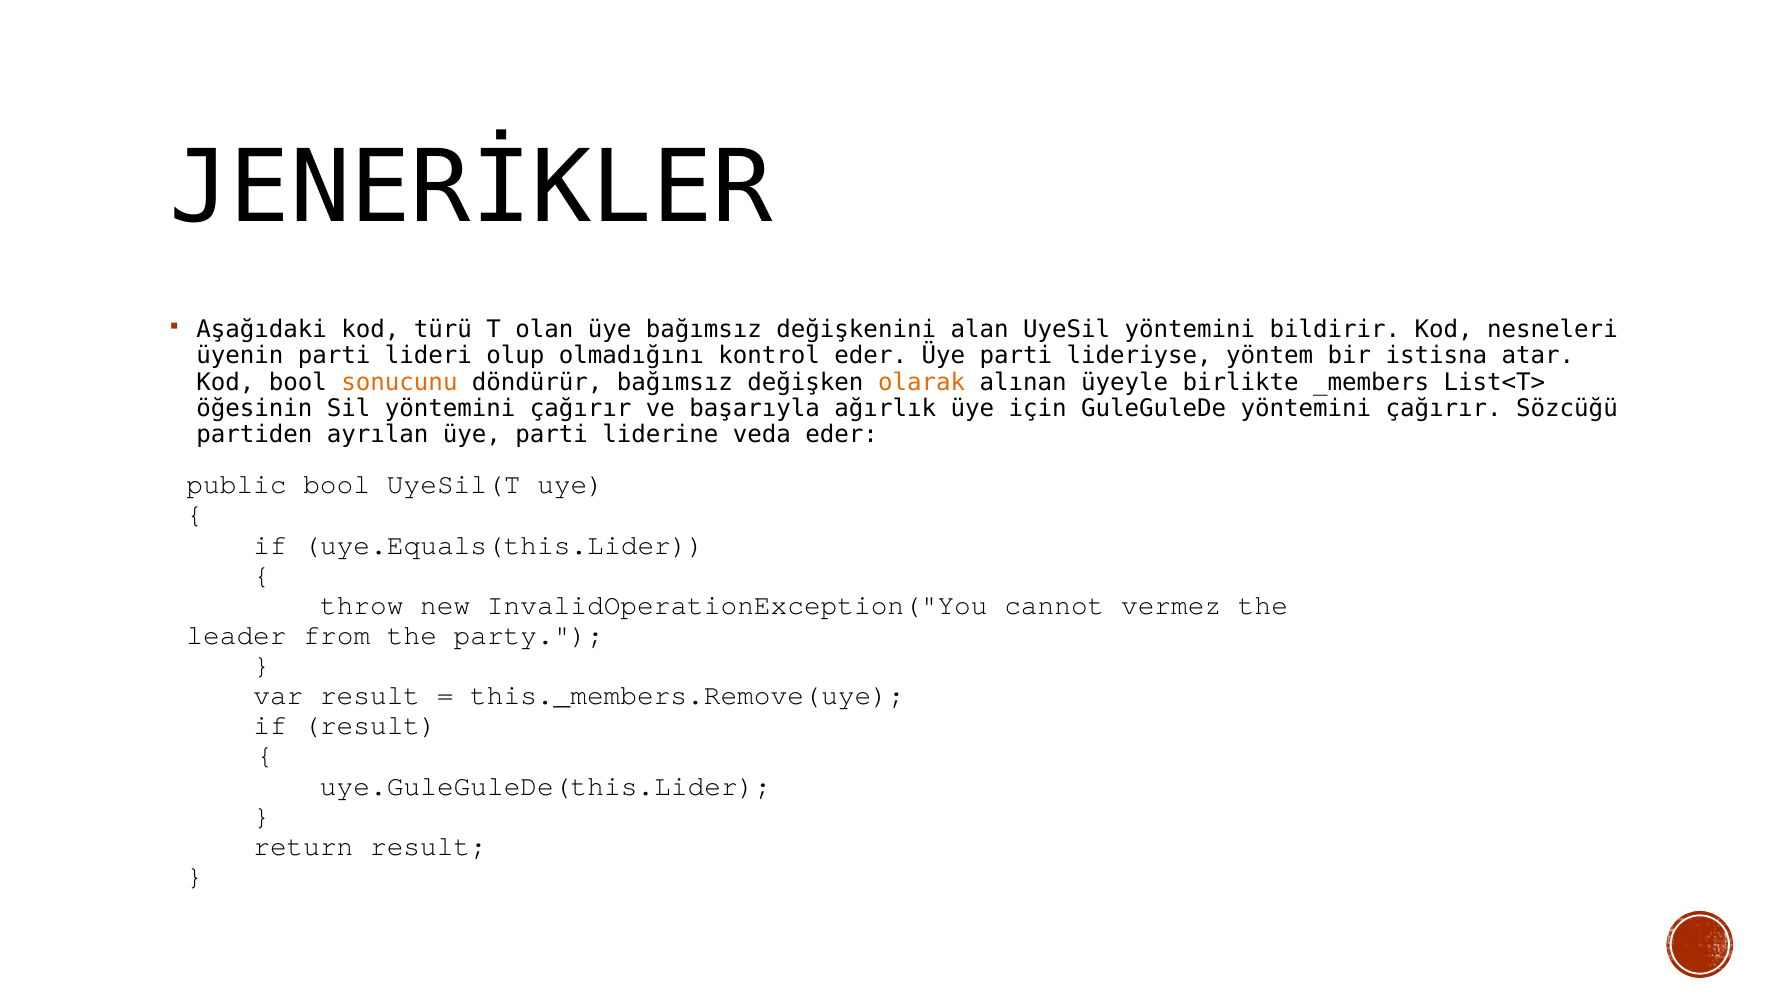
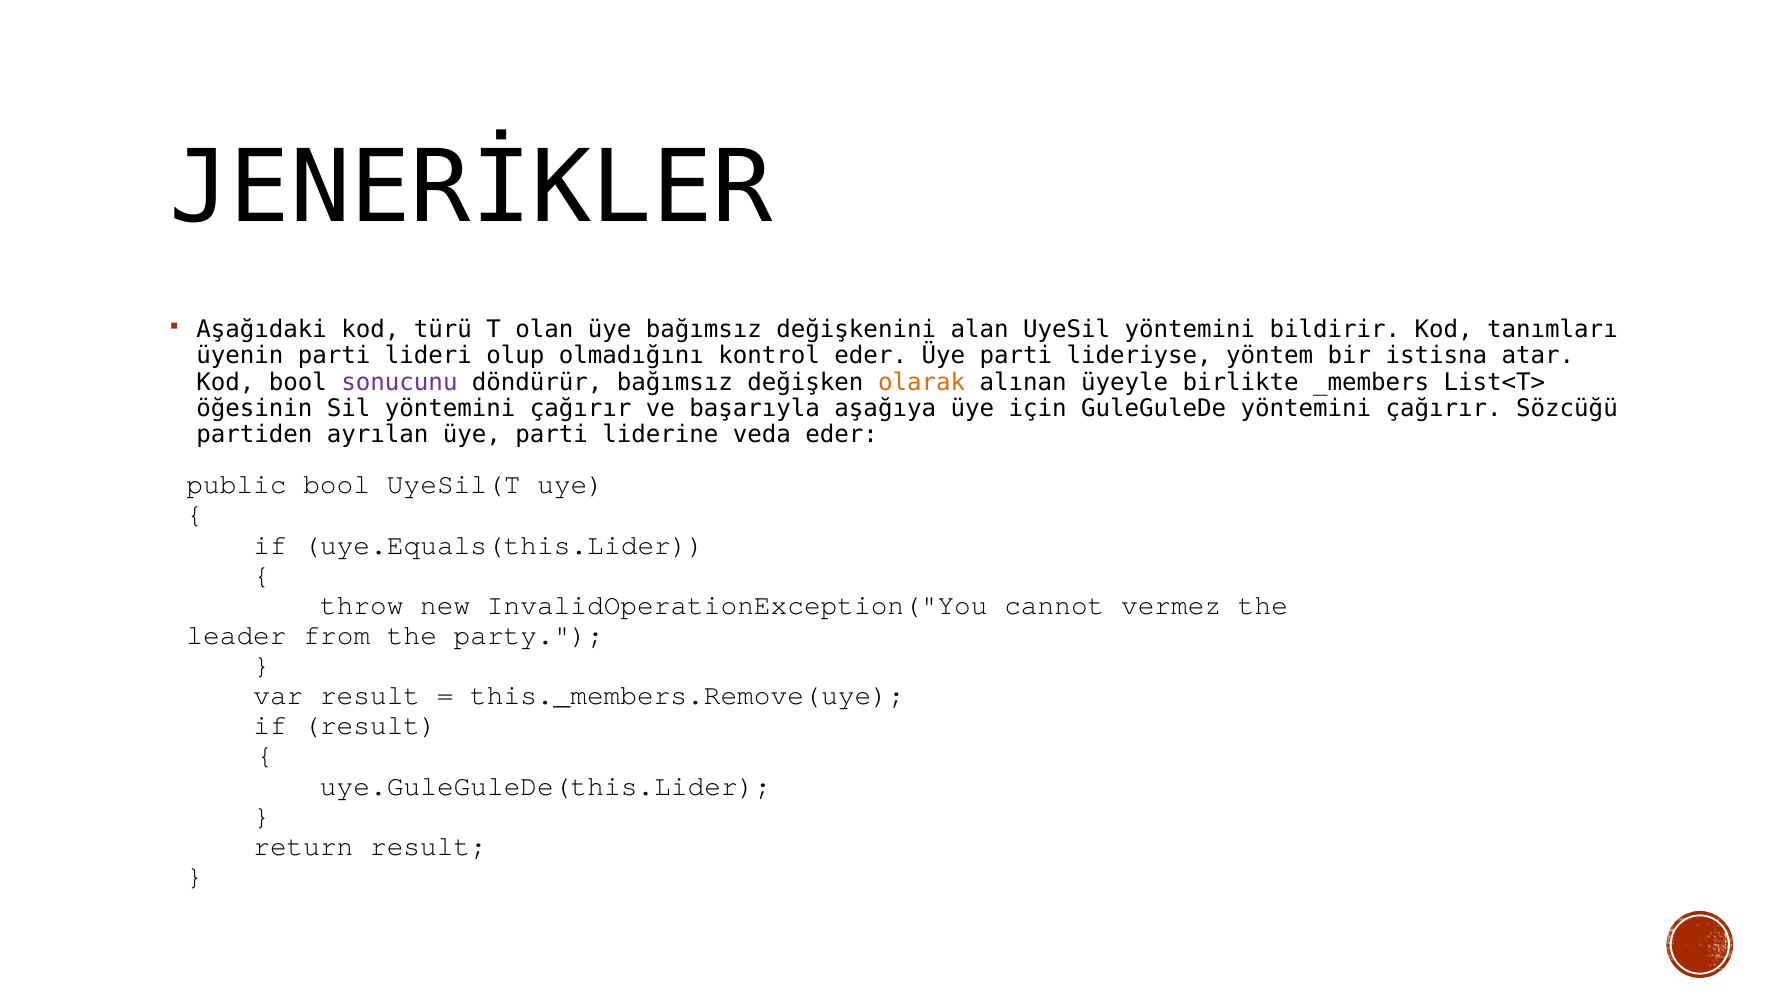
nesneleri: nesneleri -> tanımları
sonucunu colour: orange -> purple
ağırlık: ağırlık -> aşağıya
